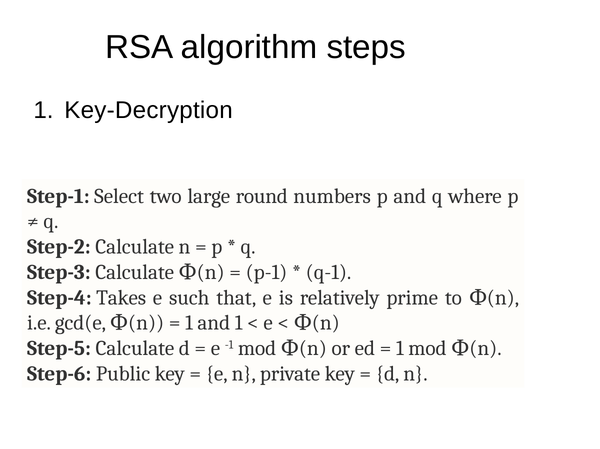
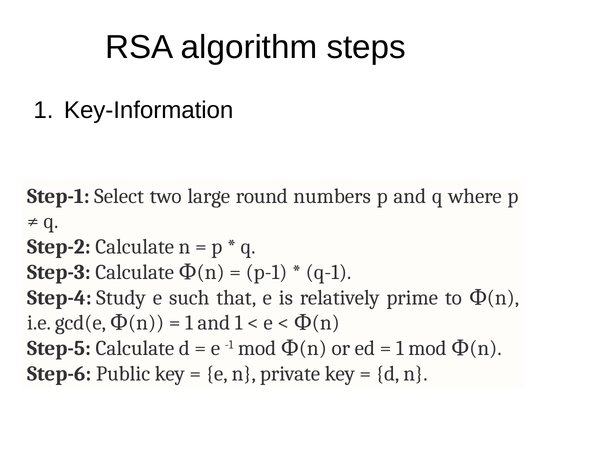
Key-Decryption: Key-Decryption -> Key-Information
Takes: Takes -> Study
